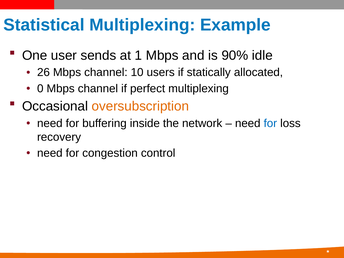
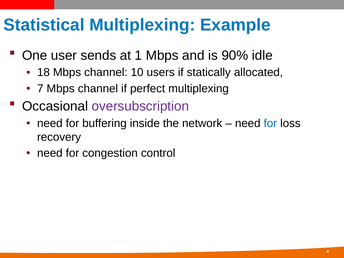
26: 26 -> 18
0: 0 -> 7
oversubscription colour: orange -> purple
